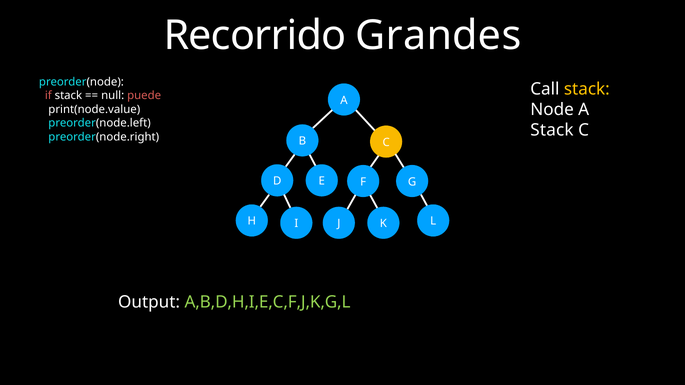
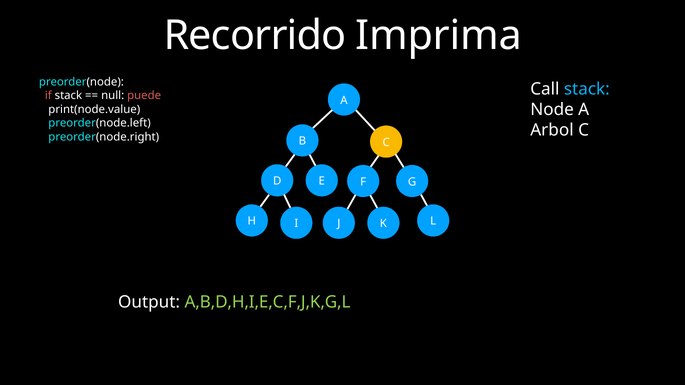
Grandes: Grandes -> Imprima
stack at (587, 89) colour: yellow -> light blue
Stack at (552, 130): Stack -> Arbol
